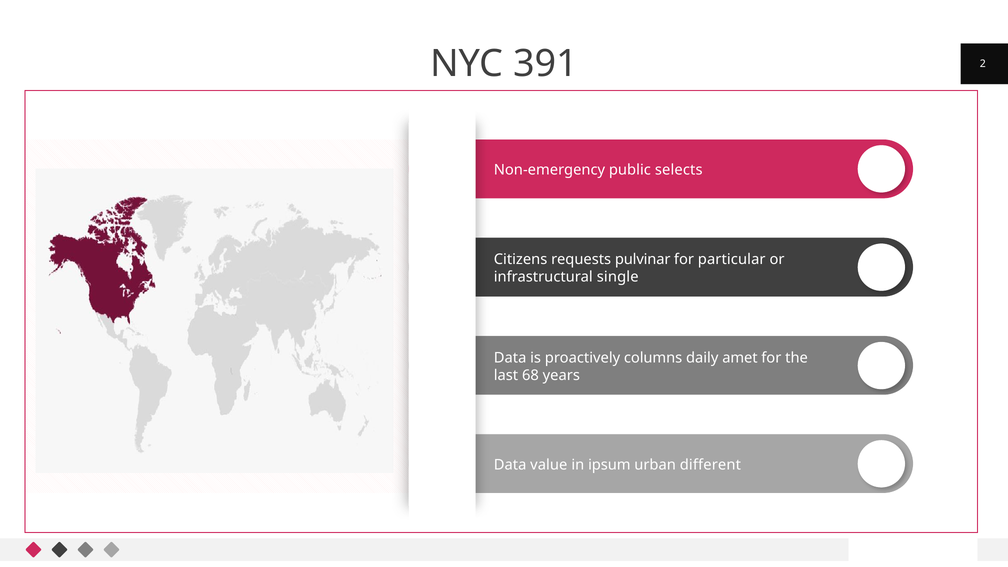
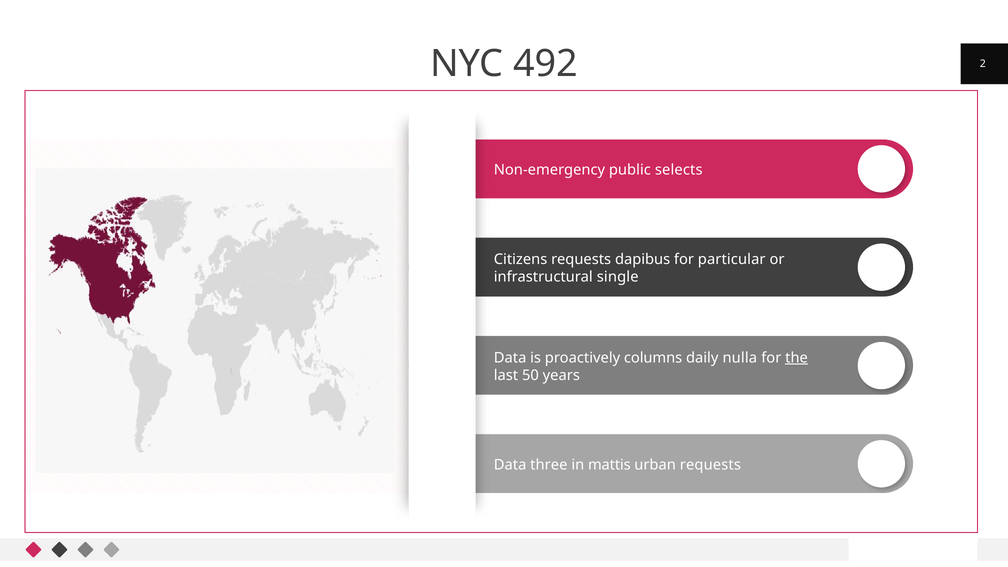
391: 391 -> 492
pulvinar: pulvinar -> dapibus
amet: amet -> nulla
the underline: none -> present
68: 68 -> 50
value: value -> three
ipsum: ipsum -> mattis
urban different: different -> requests
